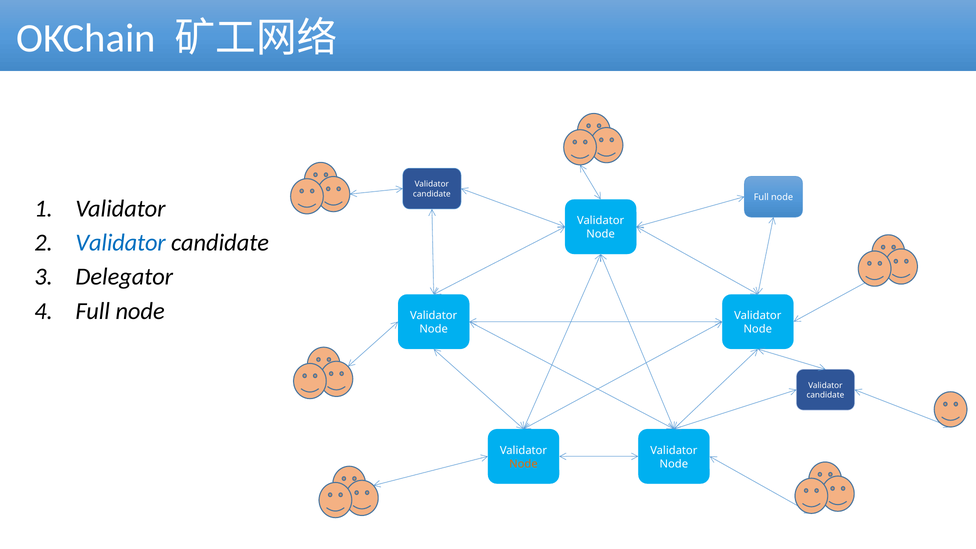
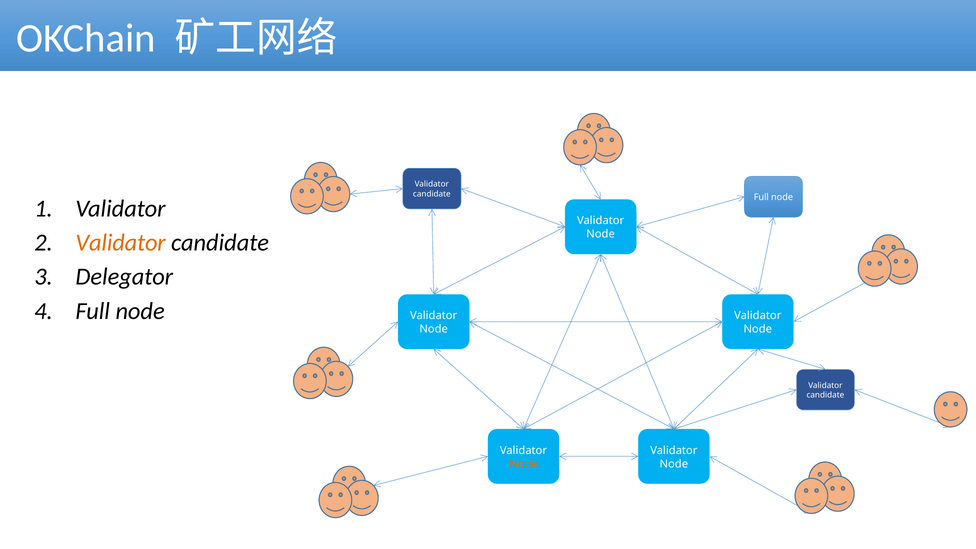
Validator at (121, 243) colour: blue -> orange
